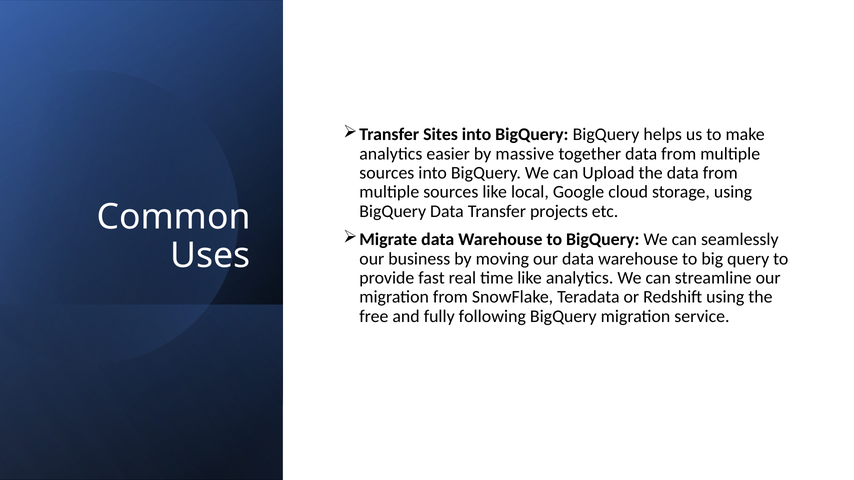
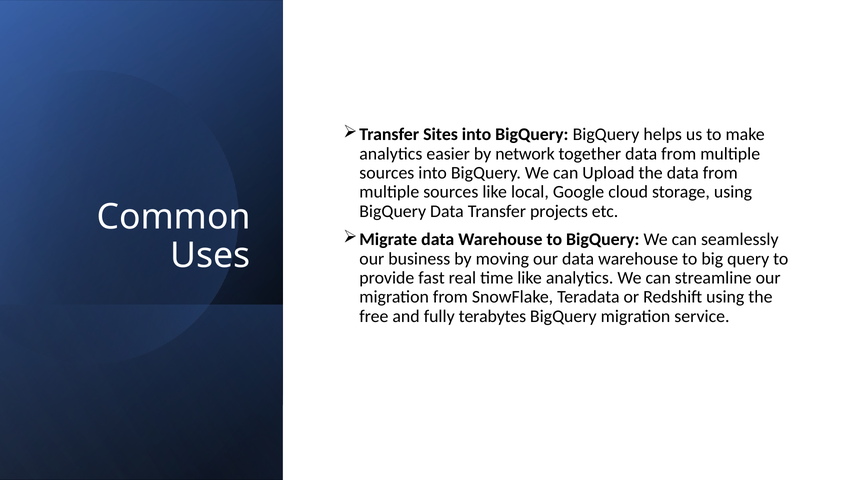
massive: massive -> network
following: following -> terabytes
